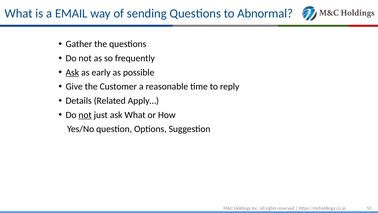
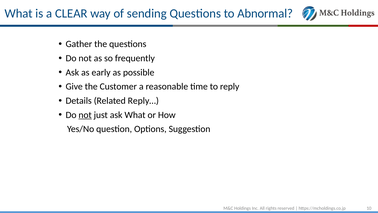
EMAIL: EMAIL -> CLEAR
Ask at (72, 72) underline: present -> none
Apply…: Apply… -> Reply…
